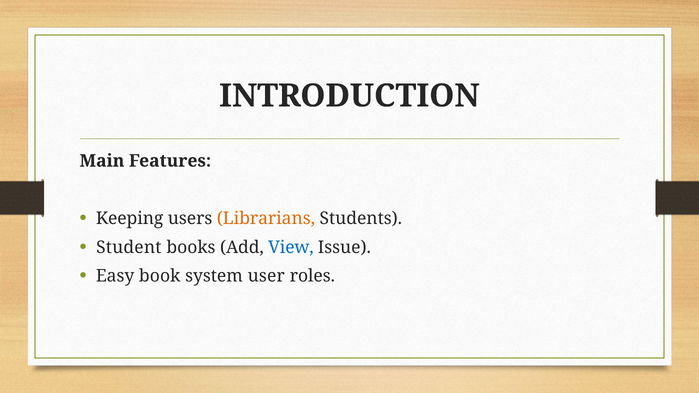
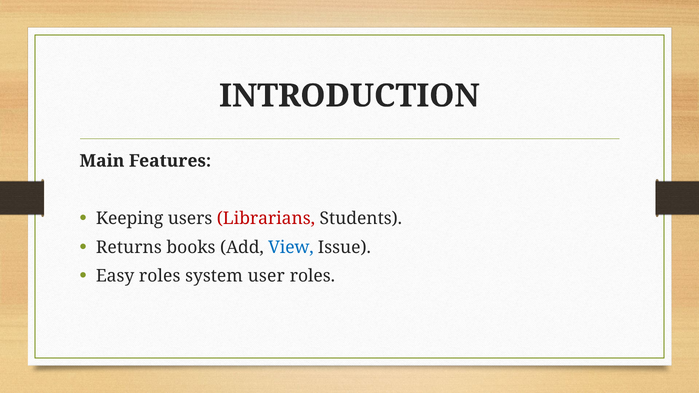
Librarians colour: orange -> red
Student: Student -> Returns
Easy book: book -> roles
